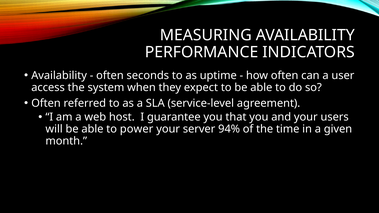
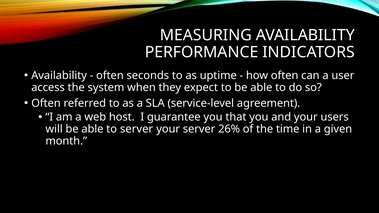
to power: power -> server
94%: 94% -> 26%
